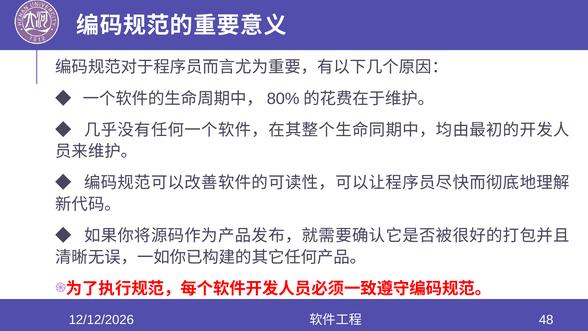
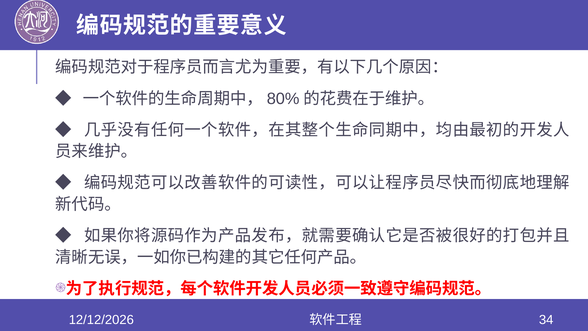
48: 48 -> 34
